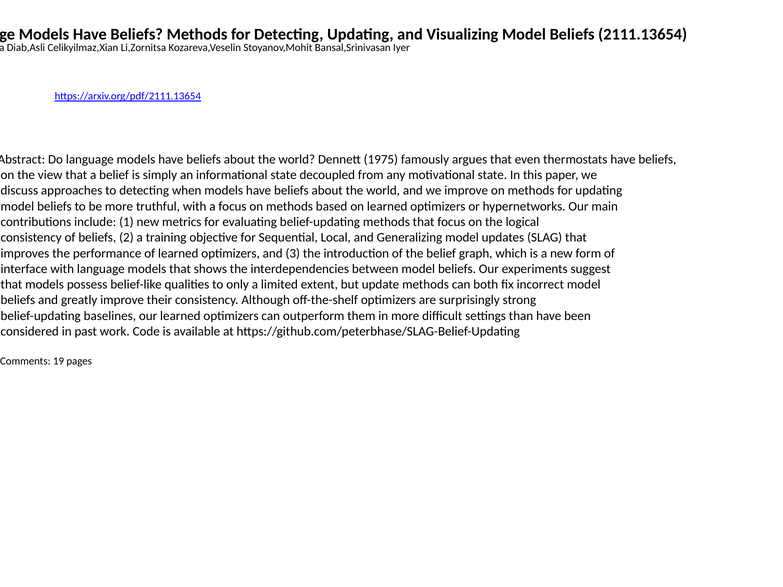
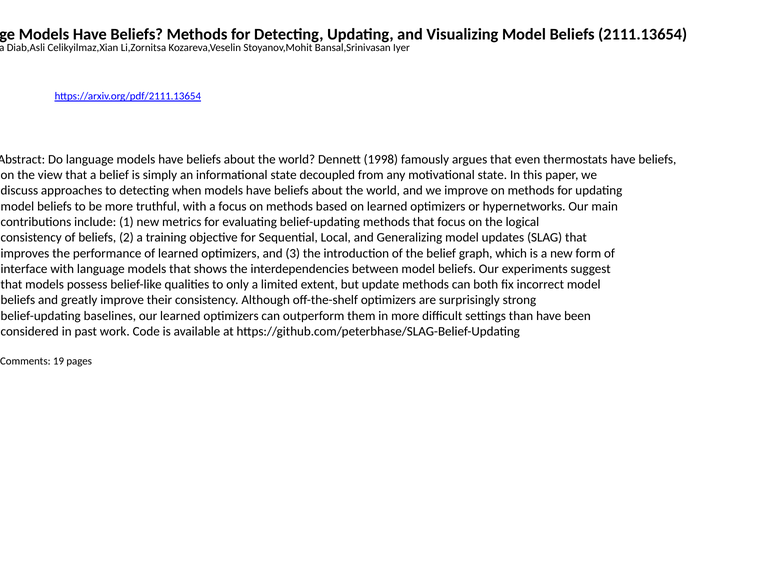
1975: 1975 -> 1998
